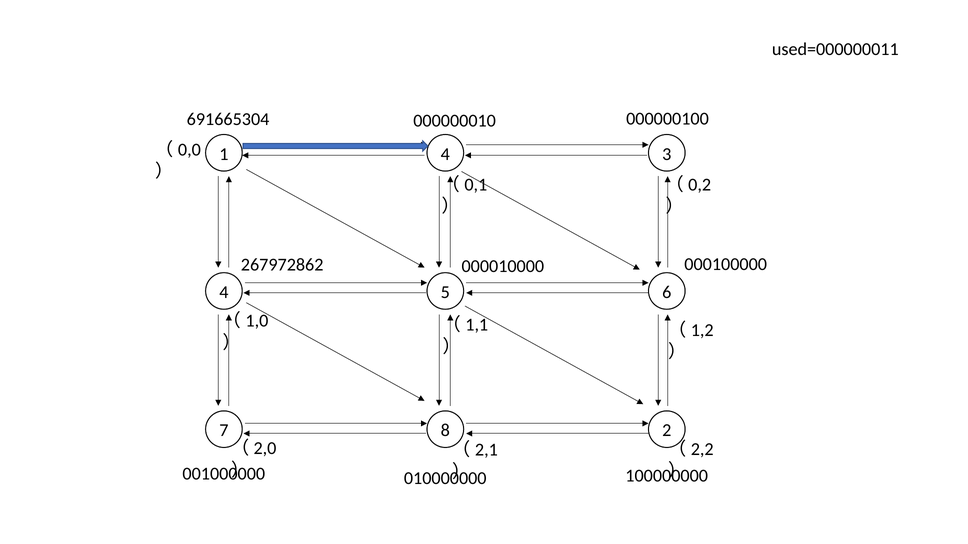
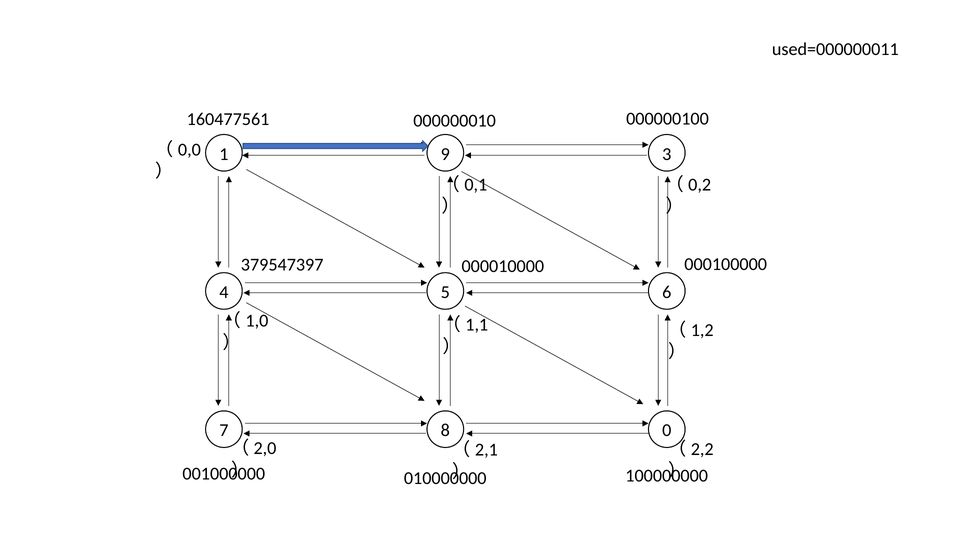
691665304: 691665304 -> 160477561
1 4: 4 -> 9
267972862: 267972862 -> 379547397
2: 2 -> 0
